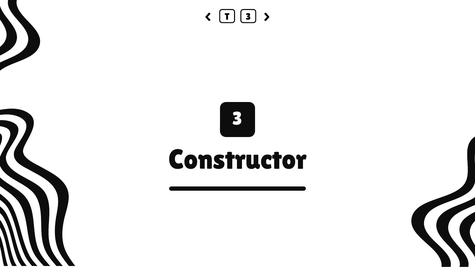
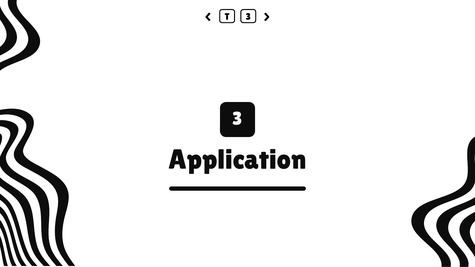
Constructor: Constructor -> Application
